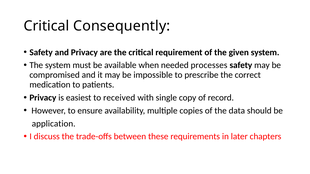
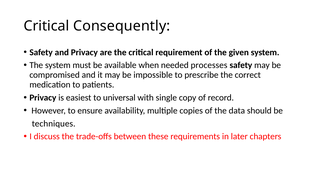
received: received -> universal
application: application -> techniques
